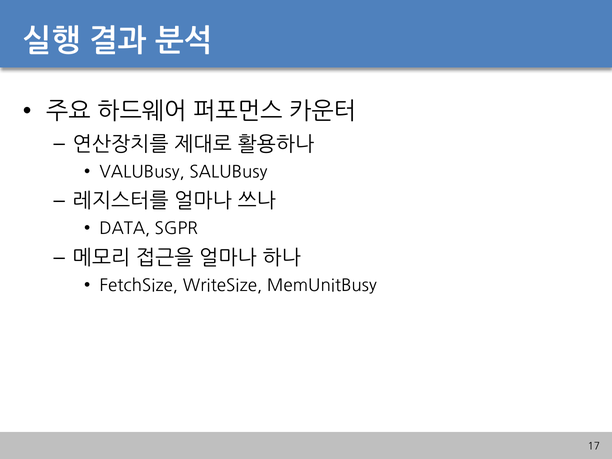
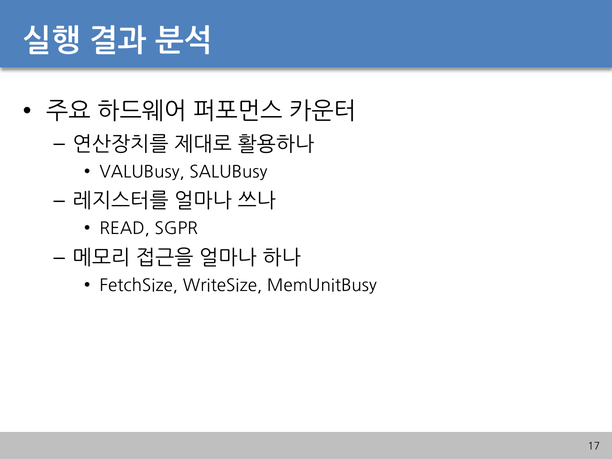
DATA: DATA -> READ
